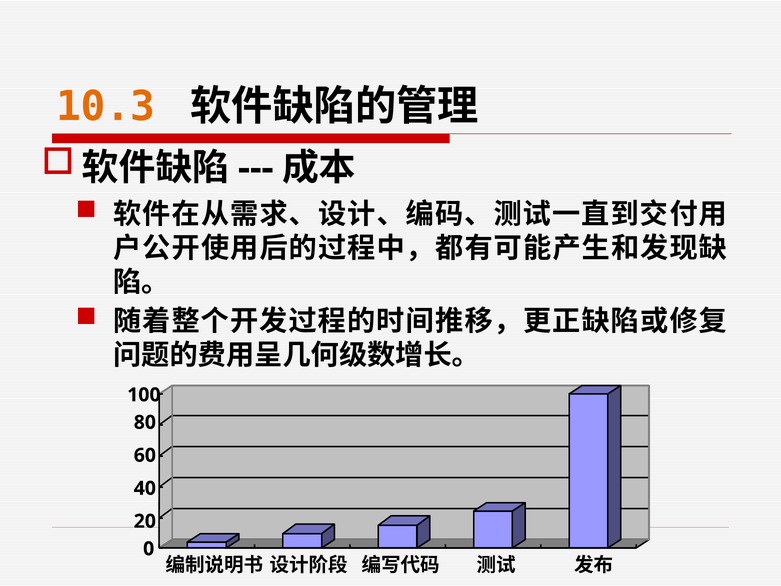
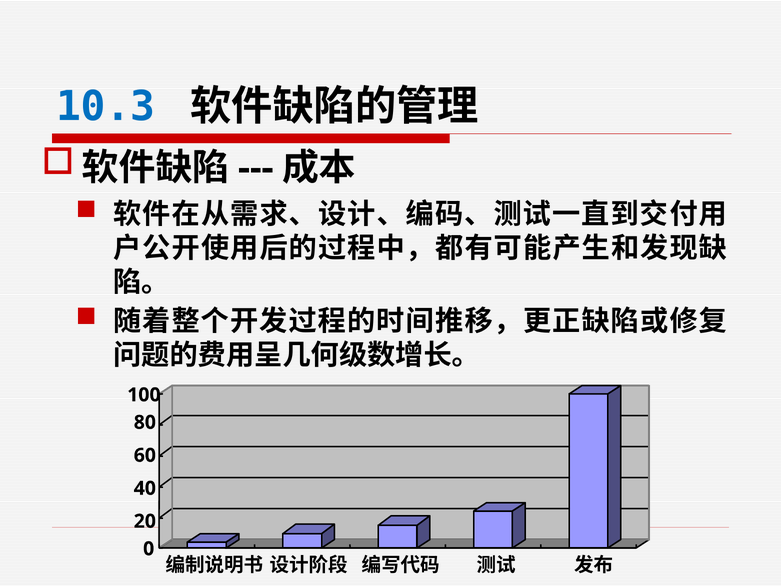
10.3 colour: orange -> blue
